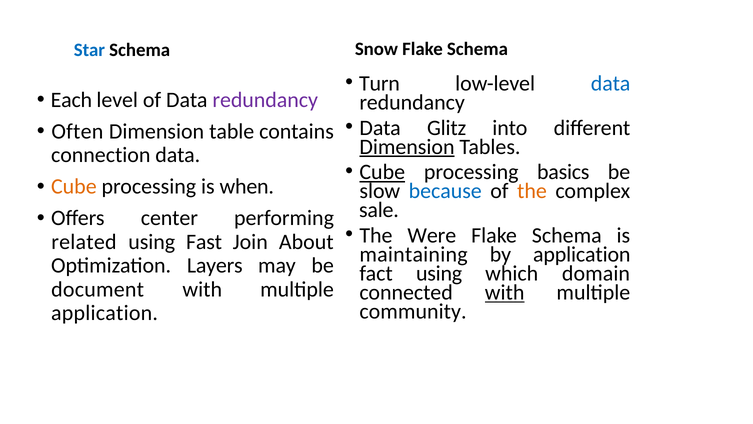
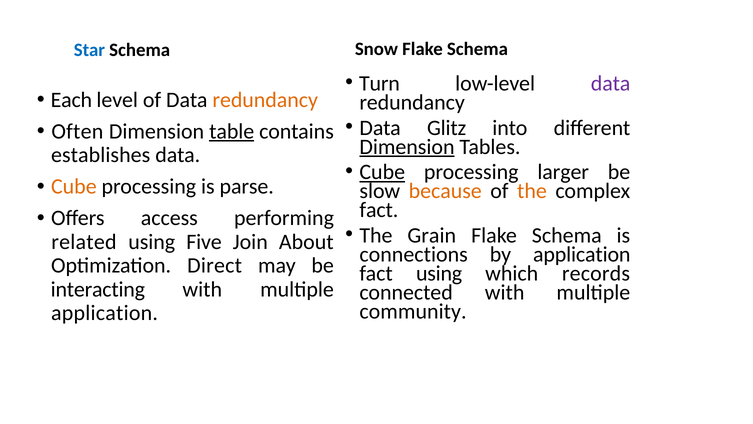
data at (611, 84) colour: blue -> purple
redundancy at (265, 100) colour: purple -> orange
table underline: none -> present
connection: connection -> establishes
basics: basics -> larger
when: when -> parse
because colour: blue -> orange
sale at (379, 210): sale -> fact
center: center -> access
Were: Were -> Grain
Fast: Fast -> Five
maintaining: maintaining -> connections
Layers: Layers -> Direct
domain: domain -> records
document: document -> interacting
with at (505, 292) underline: present -> none
